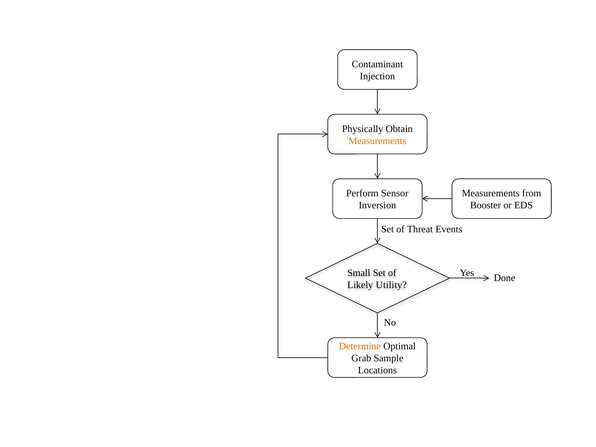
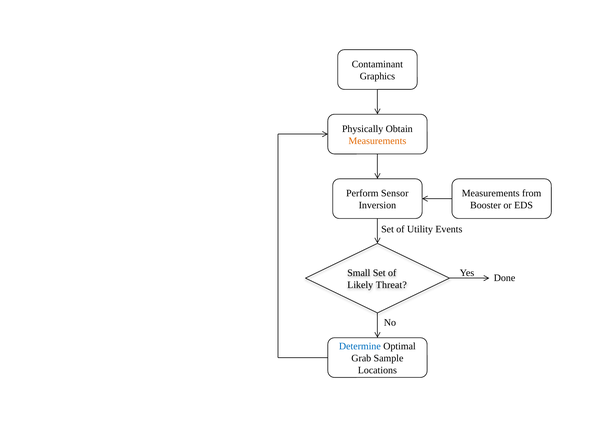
Injection: Injection -> Graphics
Threat: Threat -> Utility
Utility: Utility -> Threat
Determine colour: orange -> blue
